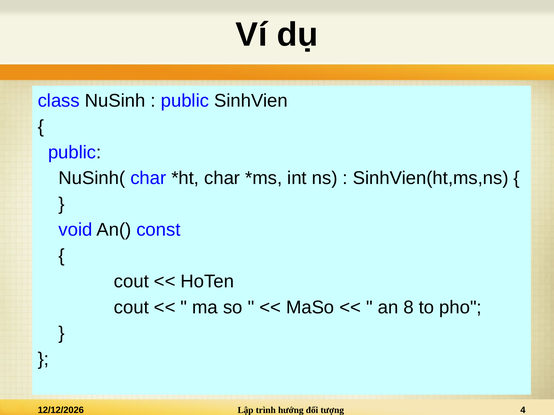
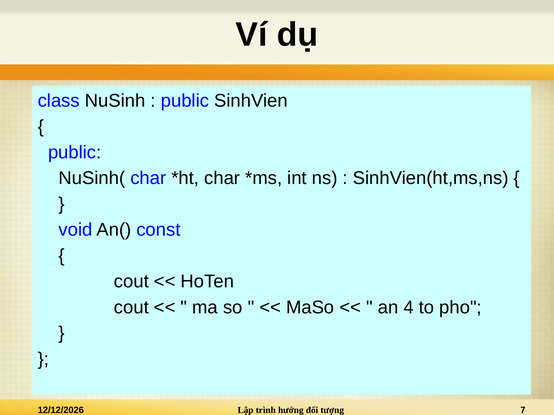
8: 8 -> 4
4: 4 -> 7
